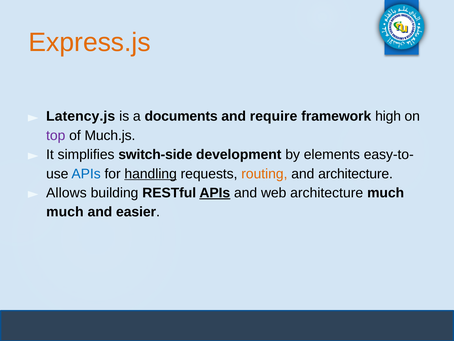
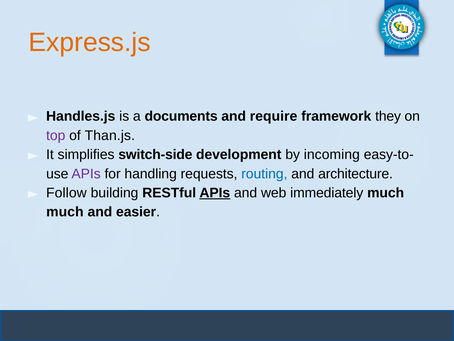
Latency.js: Latency.js -> Handles.js
high: high -> they
Much.js: Much.js -> Than.js
elements: elements -> incoming
APIs at (86, 174) colour: blue -> purple
handling underline: present -> none
routing colour: orange -> blue
Allows: Allows -> Follow
web architecture: architecture -> immediately
